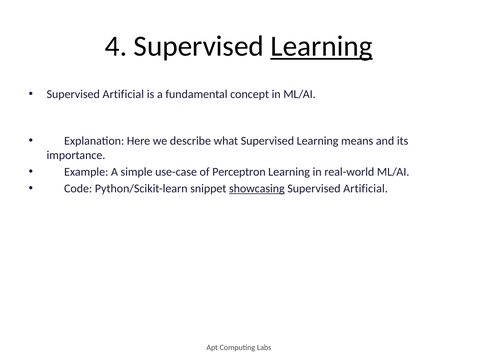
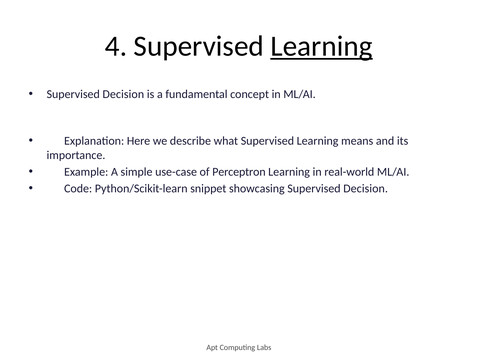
Artificial at (123, 94): Artificial -> Decision
showcasing underline: present -> none
Artificial at (366, 188): Artificial -> Decision
